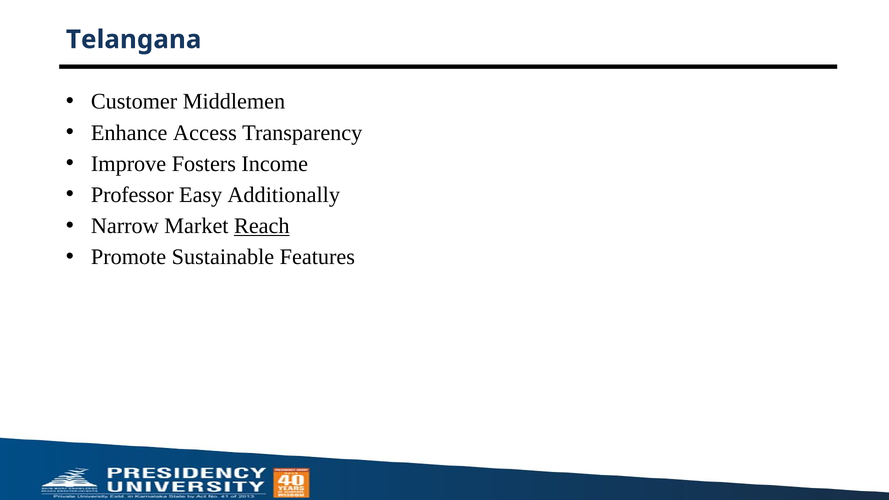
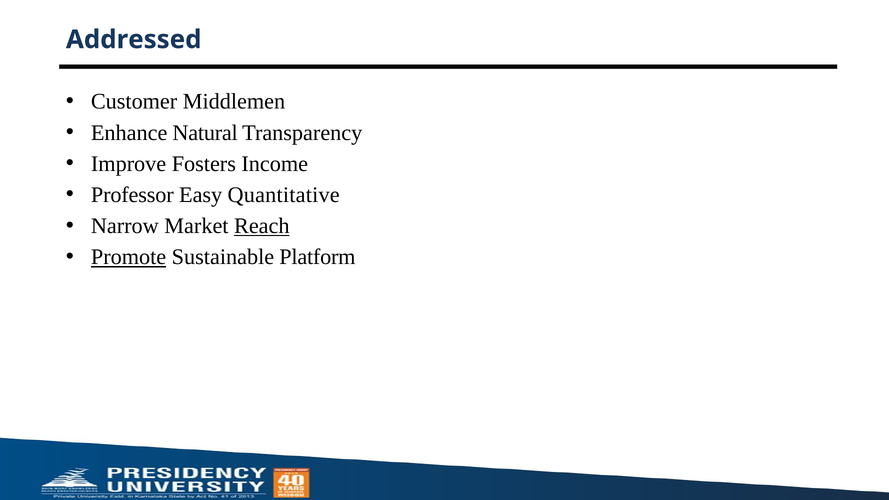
Telangana: Telangana -> Addressed
Access: Access -> Natural
Additionally: Additionally -> Quantitative
Promote underline: none -> present
Features: Features -> Platform
